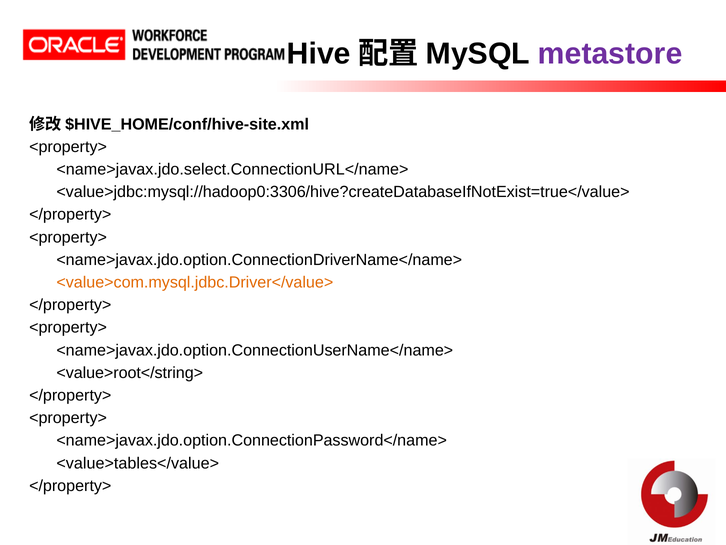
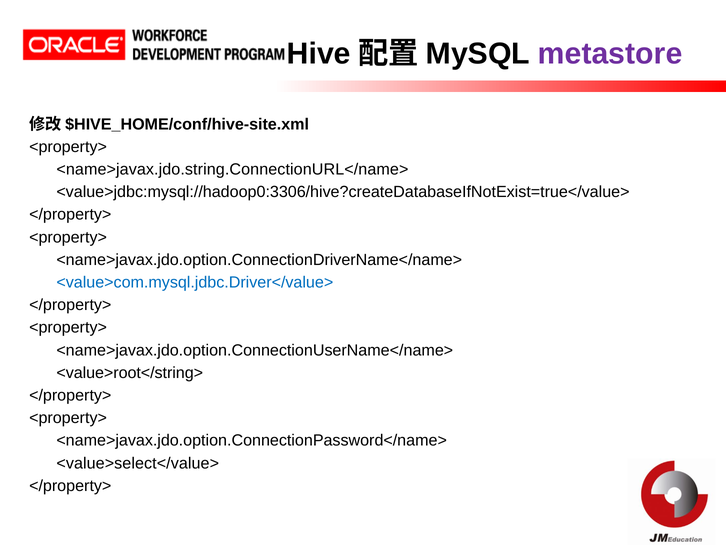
<name>javax.jdo.select.ConnectionURL</name>: <name>javax.jdo.select.ConnectionURL</name> -> <name>javax.jdo.string.ConnectionURL</name>
<value>com.mysql.jdbc.Driver</value> colour: orange -> blue
<value>tables</value>: <value>tables</value> -> <value>select</value>
